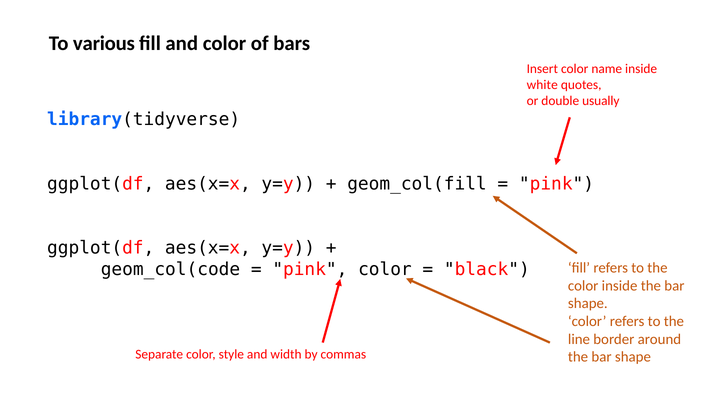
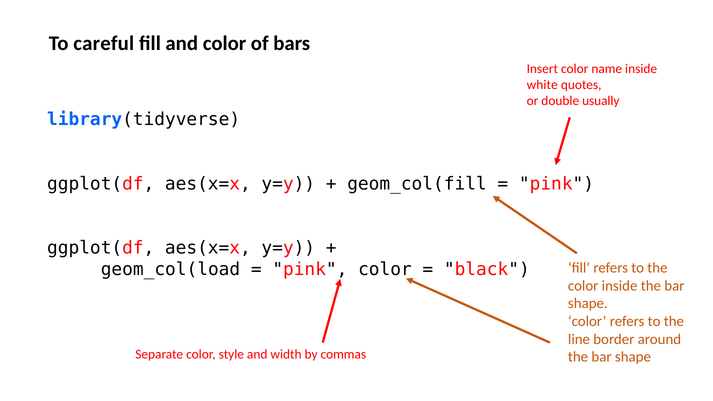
various: various -> careful
geom_col(code: geom_col(code -> geom_col(load
